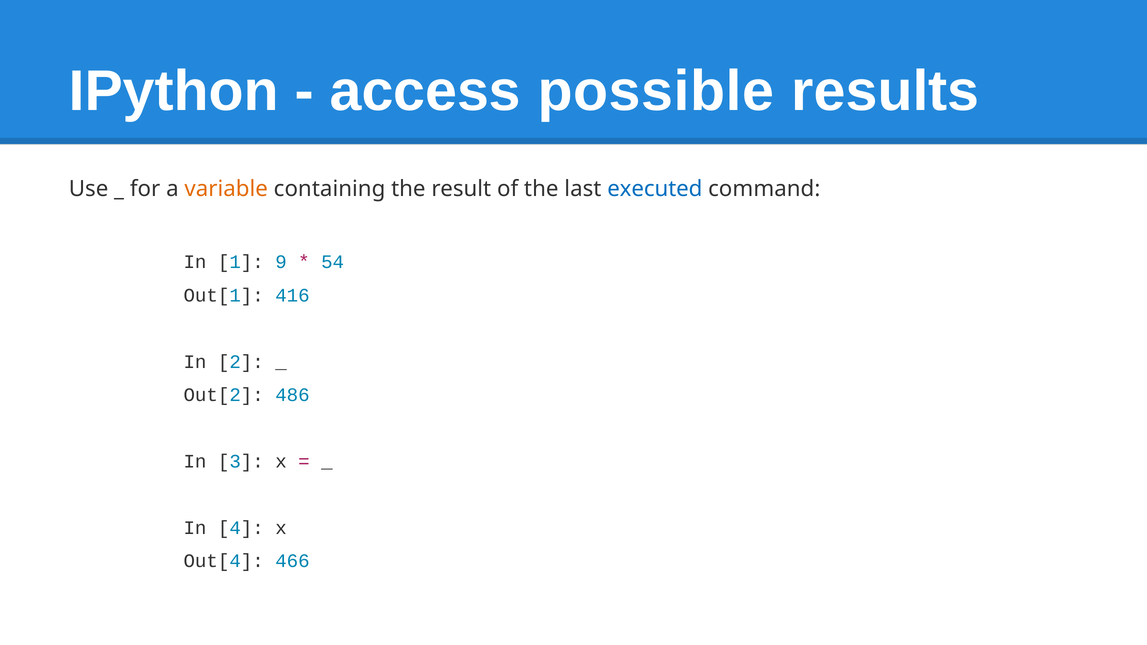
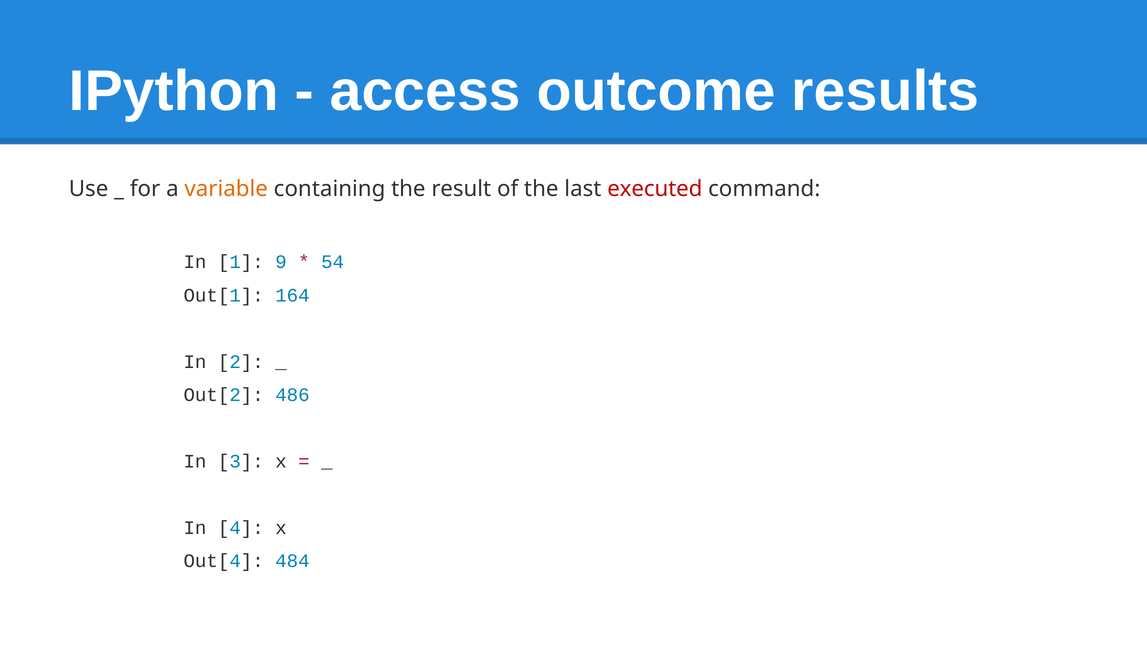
possible: possible -> outcome
executed colour: blue -> red
416: 416 -> 164
466: 466 -> 484
